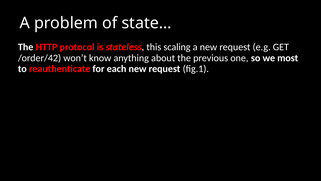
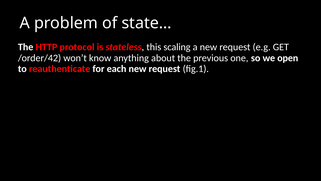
most: most -> open
